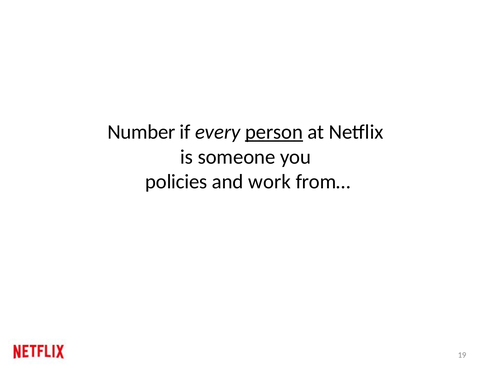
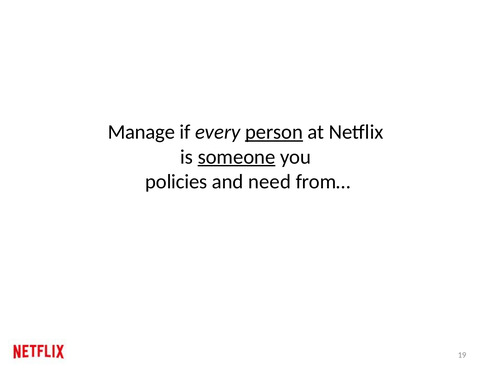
Number: Number -> Manage
someone underline: none -> present
work: work -> need
